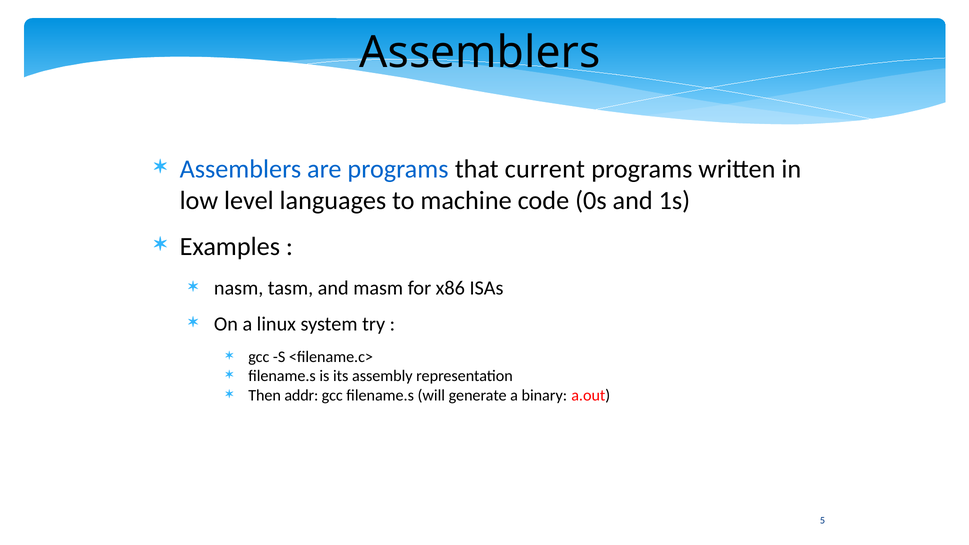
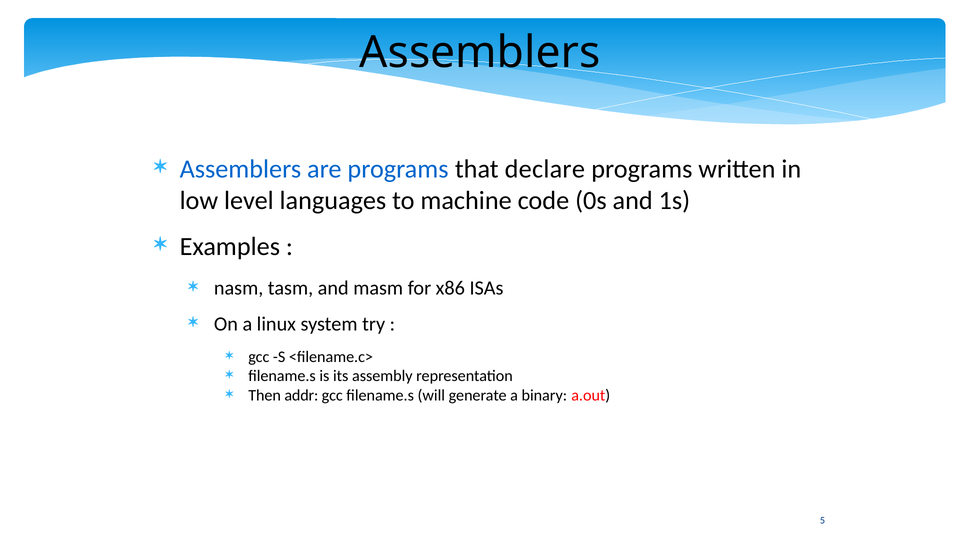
current: current -> declare
